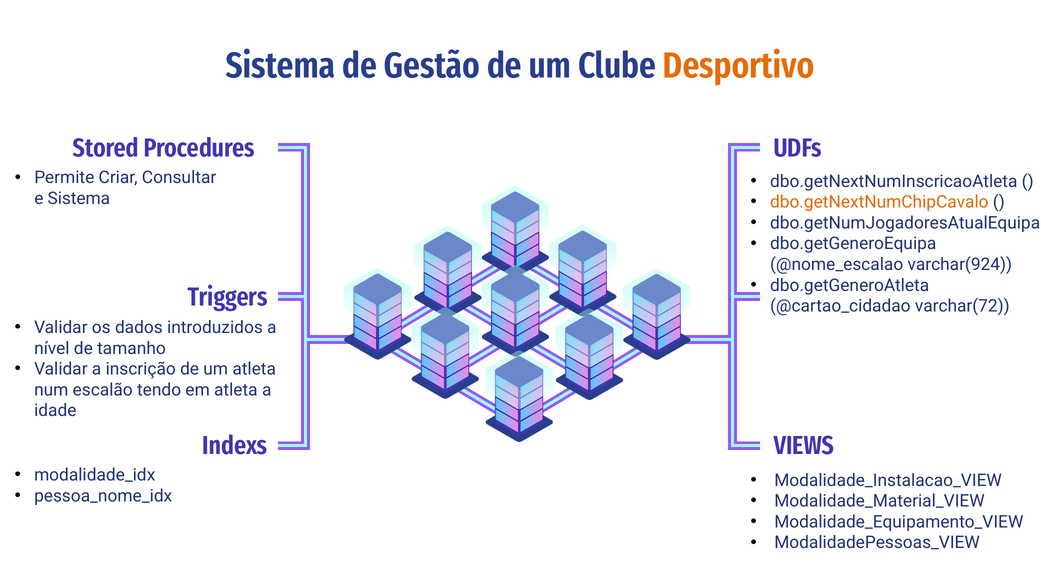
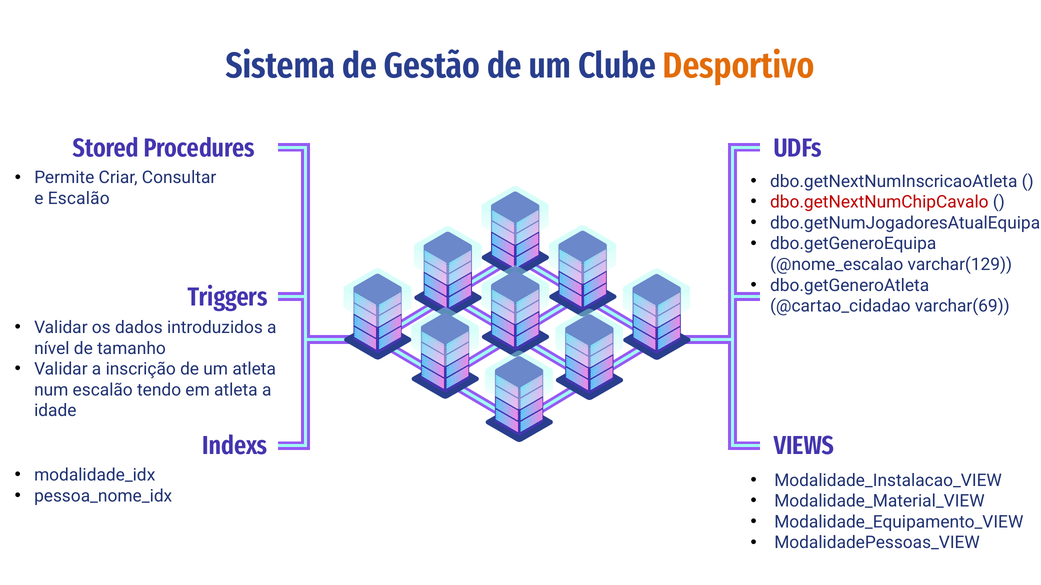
e Sistema: Sistema -> Escalão
dbo.getNextNumChipCavalo colour: orange -> red
varchar(924: varchar(924 -> varchar(129
varchar(72: varchar(72 -> varchar(69
